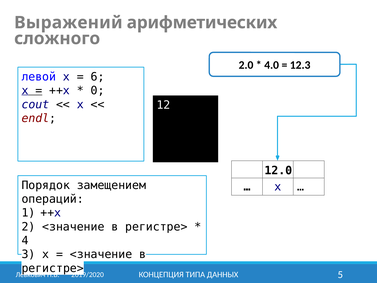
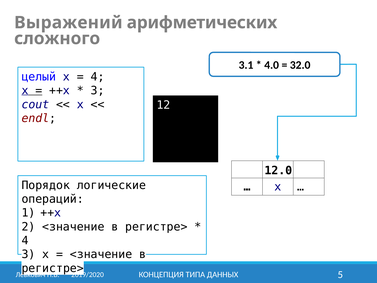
2.0 at (246, 65): 2.0 -> 3.1
12.3: 12.3 -> 32.0
левой: левой -> целый
6 at (98, 77): 6 -> 4
0 at (98, 91): 0 -> 3
замещением: замещением -> логические
